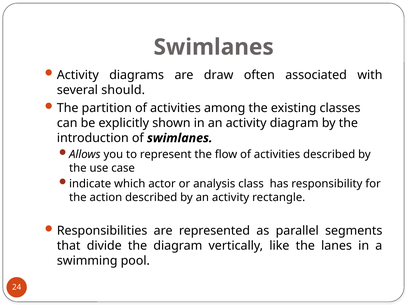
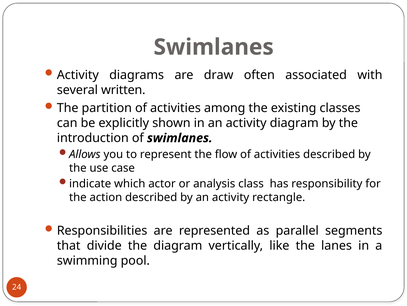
should: should -> written
